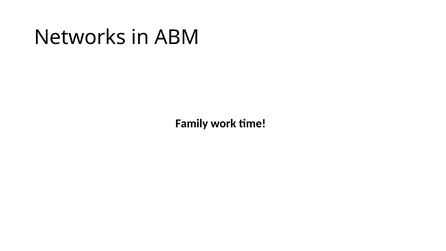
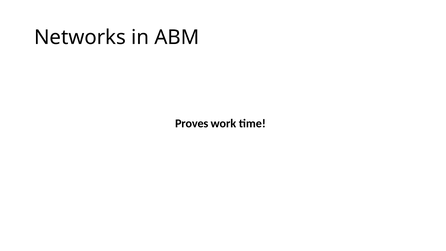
Family: Family -> Proves
